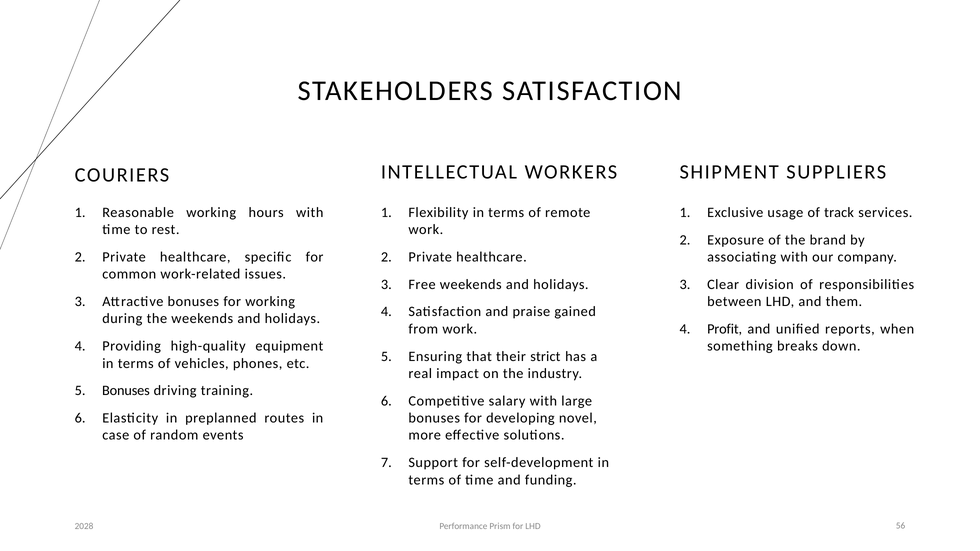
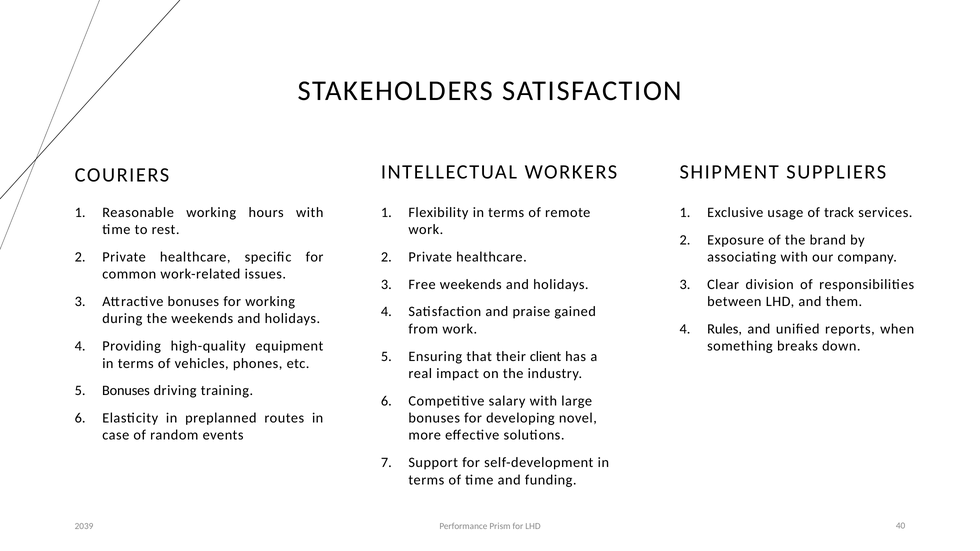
Profit: Profit -> Rules
strict: strict -> client
2028: 2028 -> 2039
56: 56 -> 40
